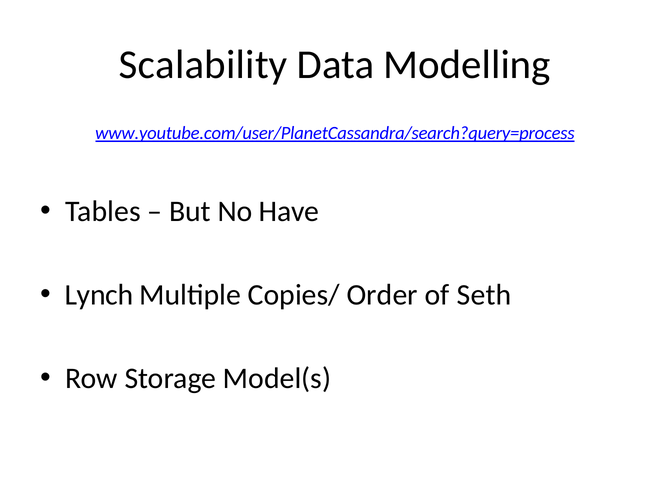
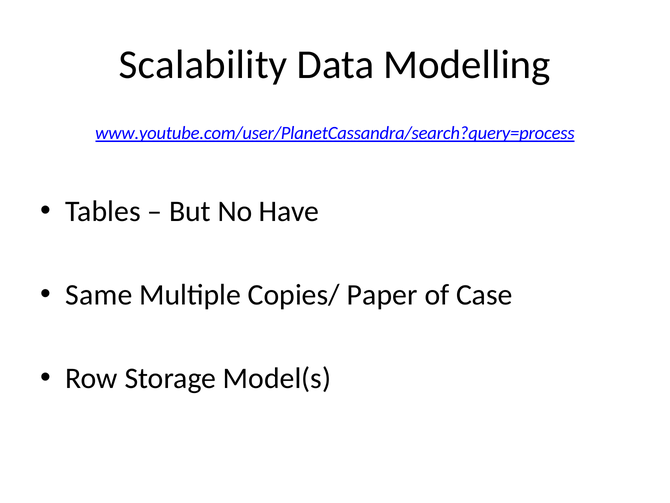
Lynch: Lynch -> Same
Order: Order -> Paper
Seth: Seth -> Case
